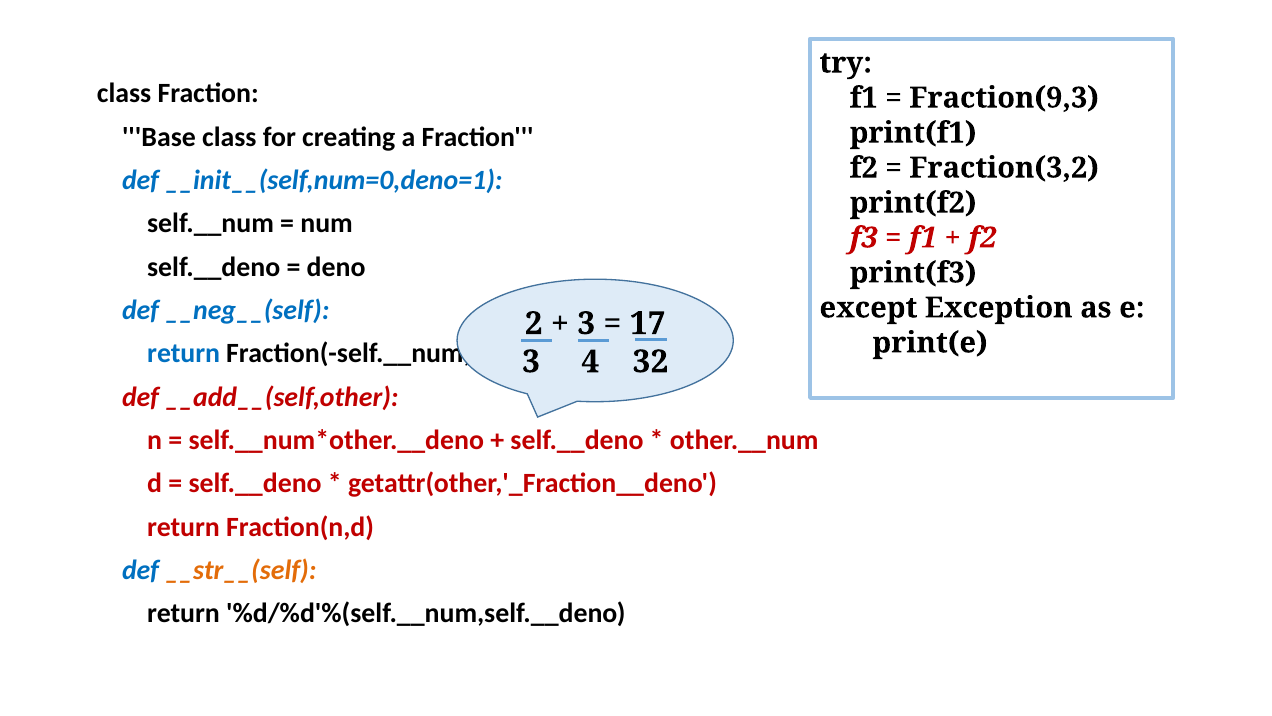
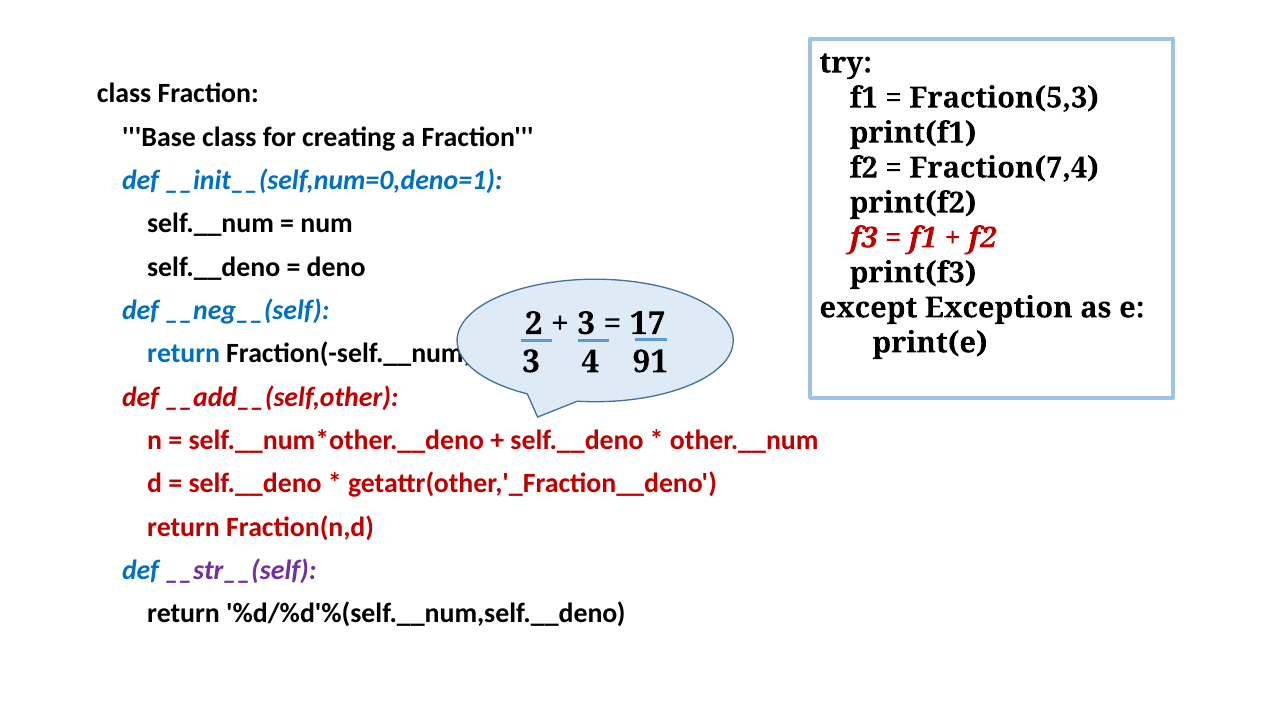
Fraction(9,3: Fraction(9,3 -> Fraction(5,3
Fraction(3,2: Fraction(3,2 -> Fraction(7,4
32: 32 -> 91
__str__(self colour: orange -> purple
